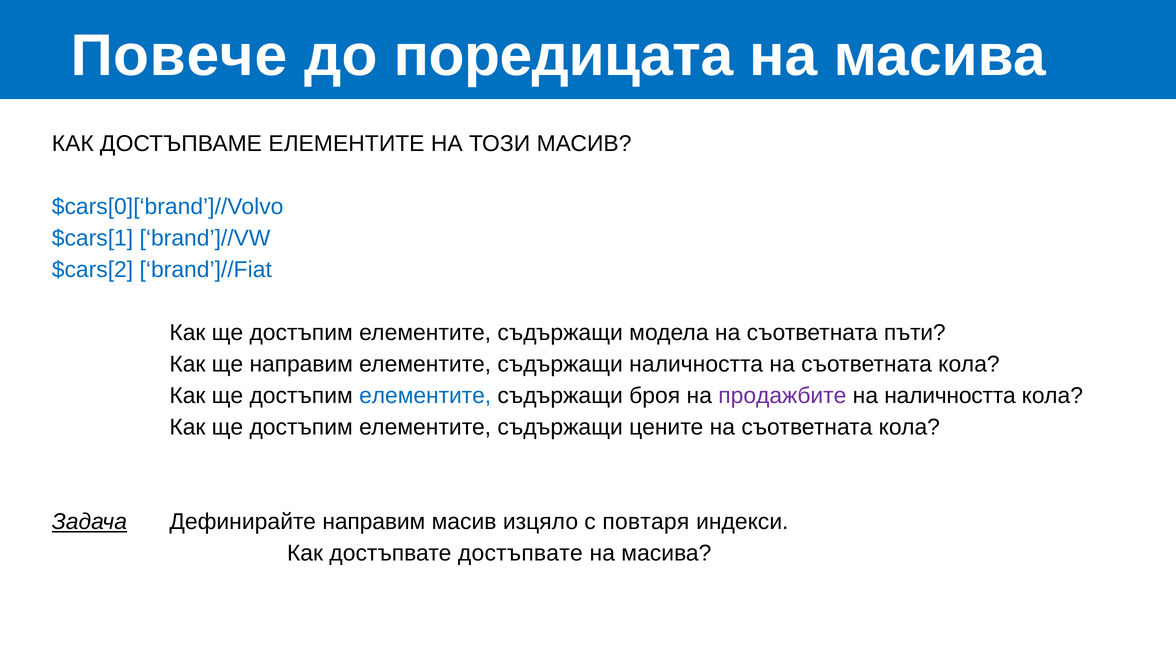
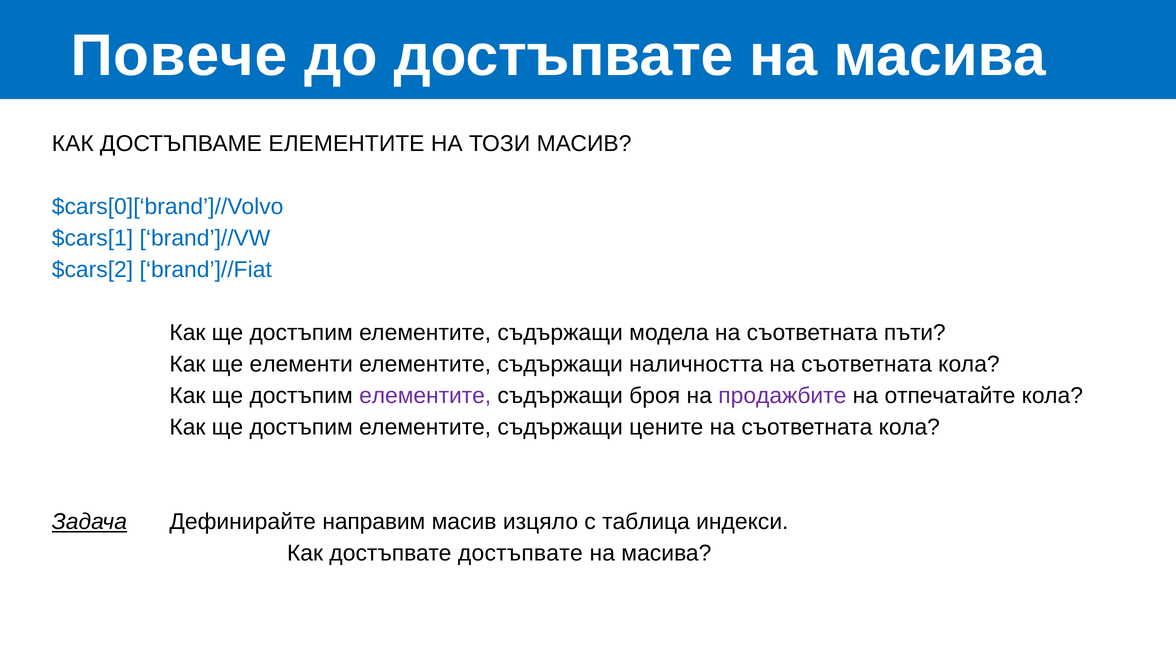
до поредицата: поредицата -> достъпвате
ще направим: направим -> елементи
елементите at (425, 396) colour: blue -> purple
на наличността: наличността -> отпечатайте
повтаря: повтаря -> таблица
